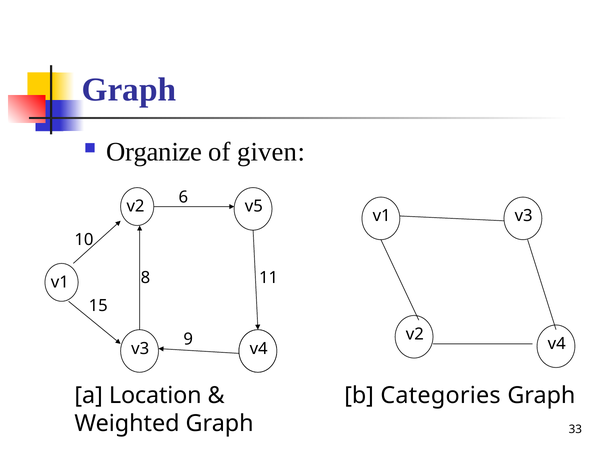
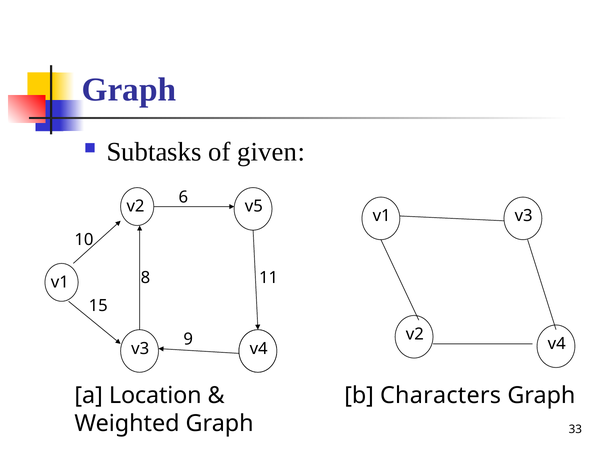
Organize: Organize -> Subtasks
Categories: Categories -> Characters
